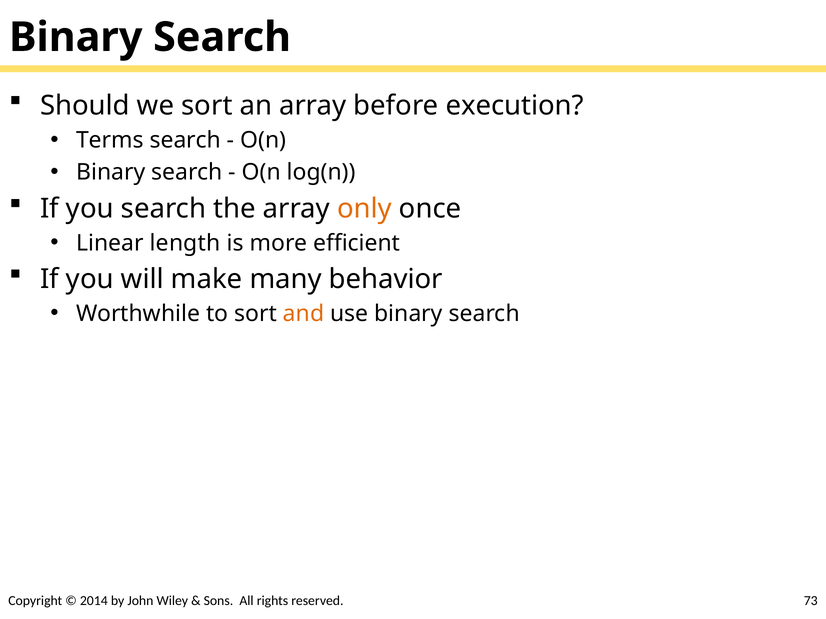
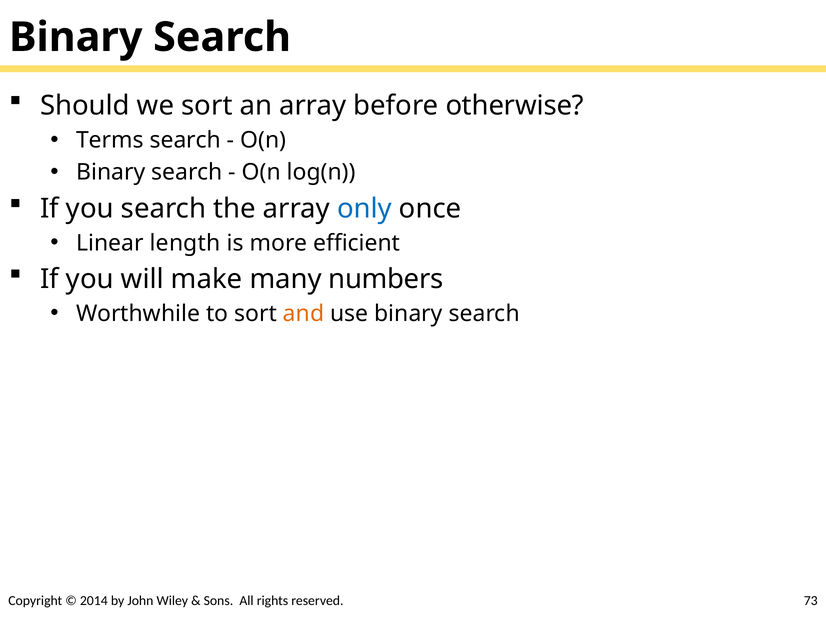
execution: execution -> otherwise
only colour: orange -> blue
behavior: behavior -> numbers
